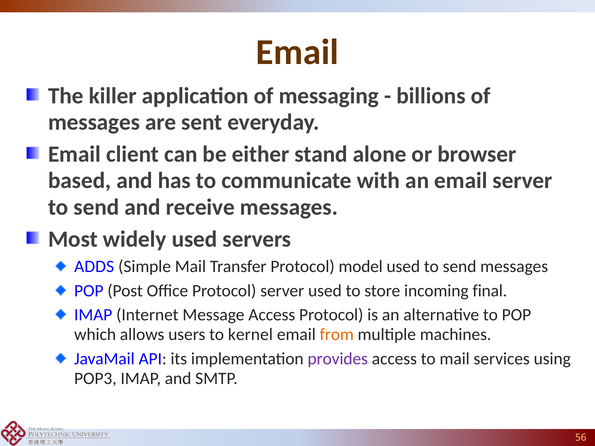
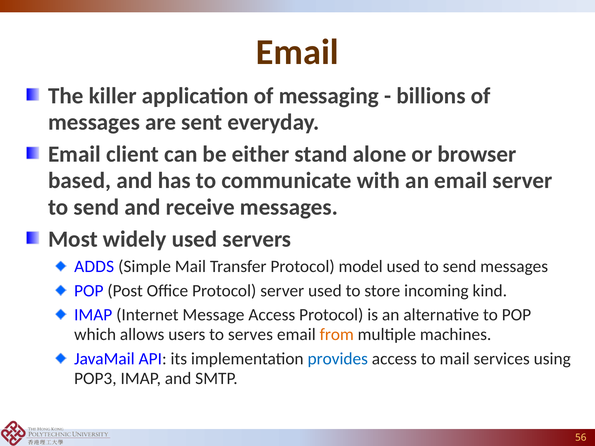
final: final -> kind
kernel: kernel -> serves
provides colour: purple -> blue
